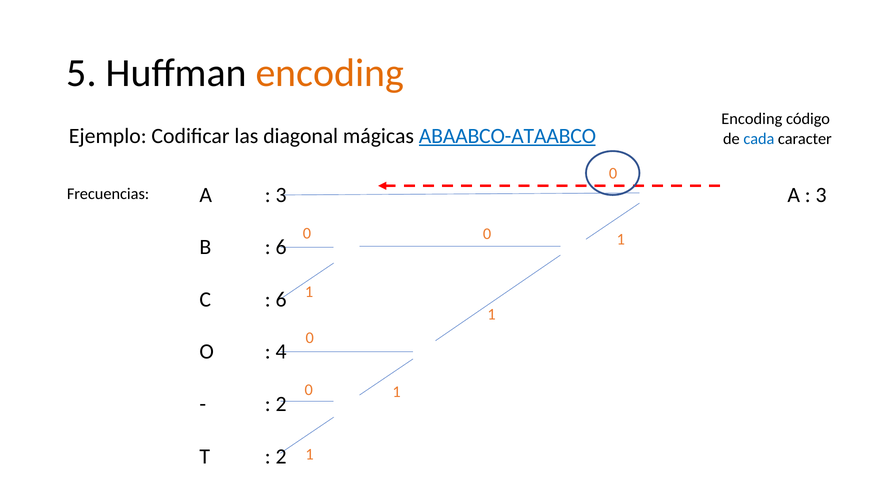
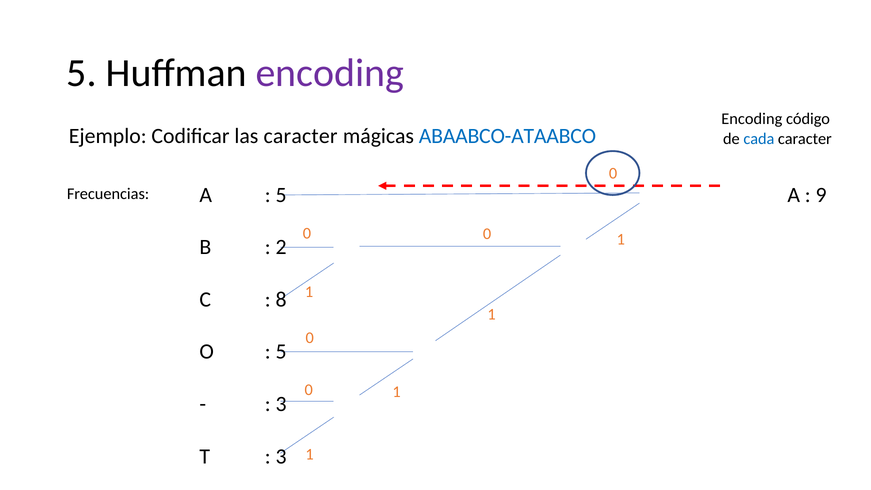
encoding at (330, 73) colour: orange -> purple
las diagonal: diagonal -> caracter
ABAABCO-ATAABCO underline: present -> none
3 at (281, 195): 3 -> 5
3 at (821, 195): 3 -> 9
6 at (281, 247): 6 -> 2
6 at (281, 299): 6 -> 8
4 at (281, 352): 4 -> 5
2 at (281, 404): 2 -> 3
2 at (281, 456): 2 -> 3
